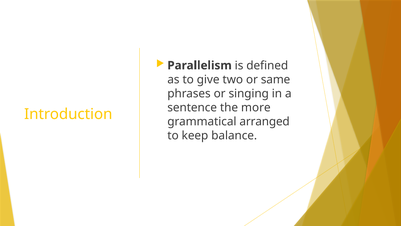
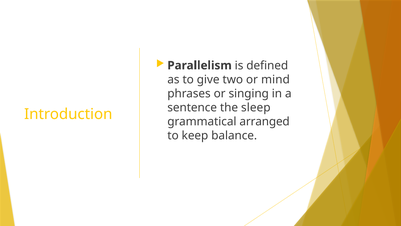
same: same -> mind
more: more -> sleep
